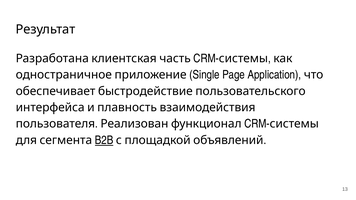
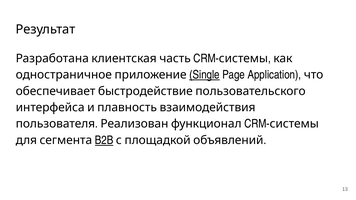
Single underline: none -> present
